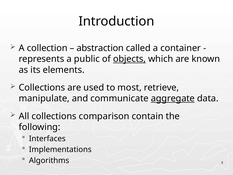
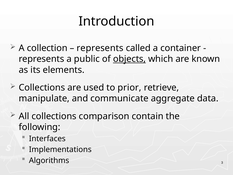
abstraction at (100, 48): abstraction -> represents
most: most -> prior
aggregate underline: present -> none
